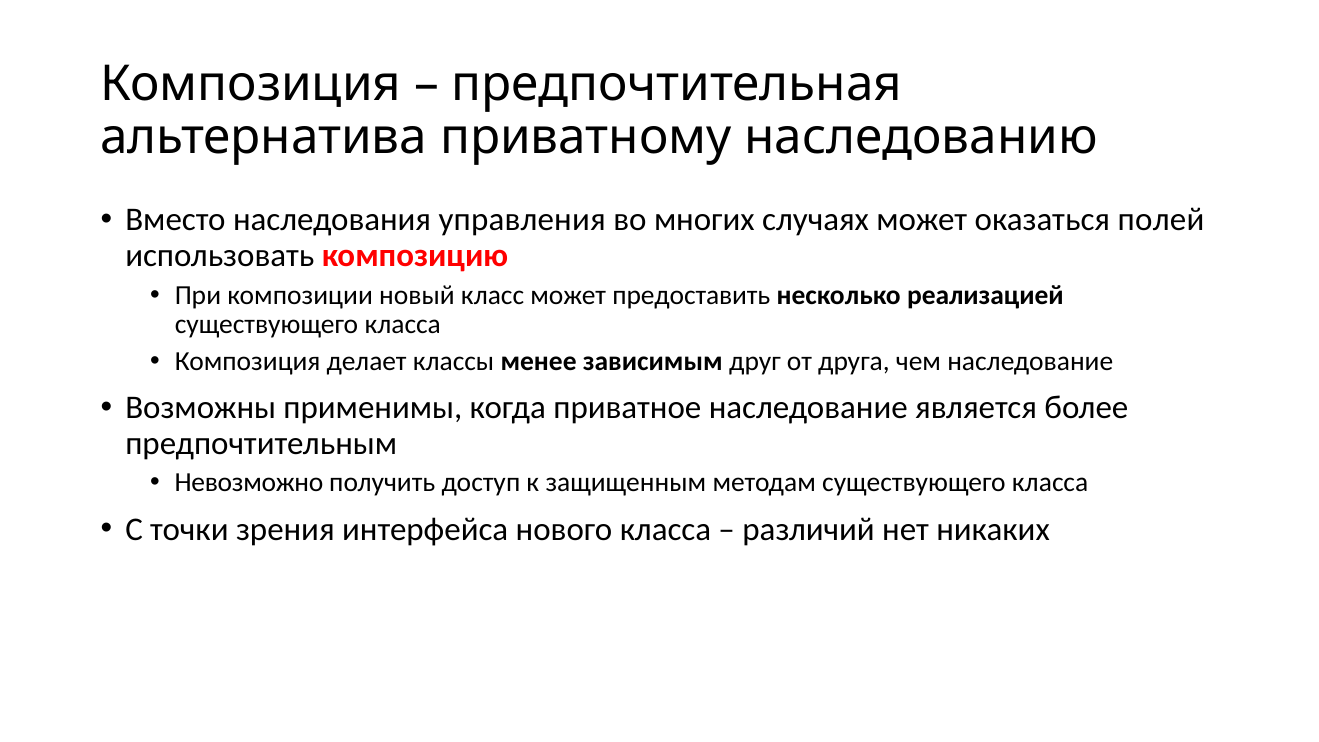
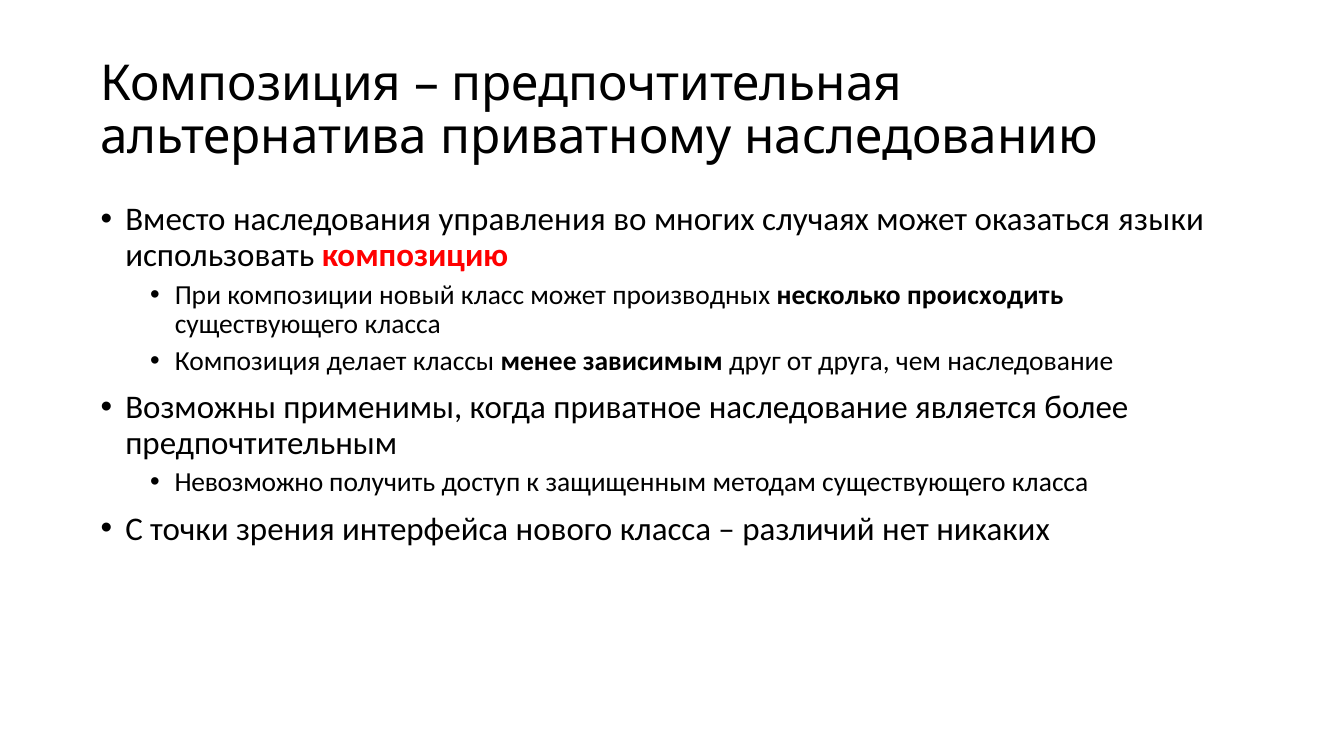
полей: полей -> языки
предоставить: предоставить -> производных
реализацией: реализацией -> происходить
